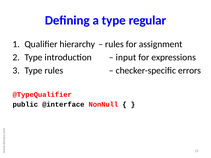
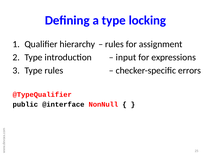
regular: regular -> locking
